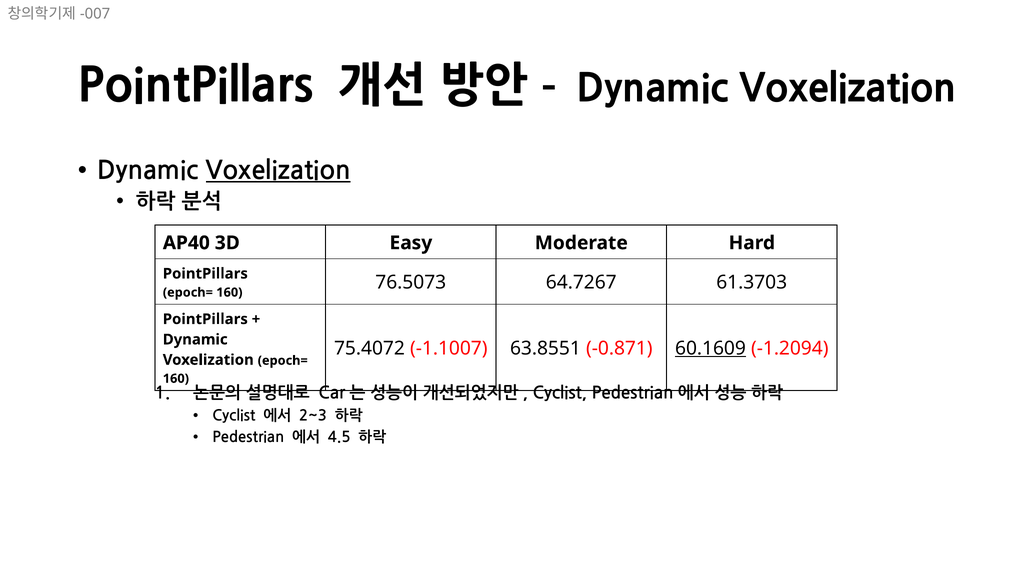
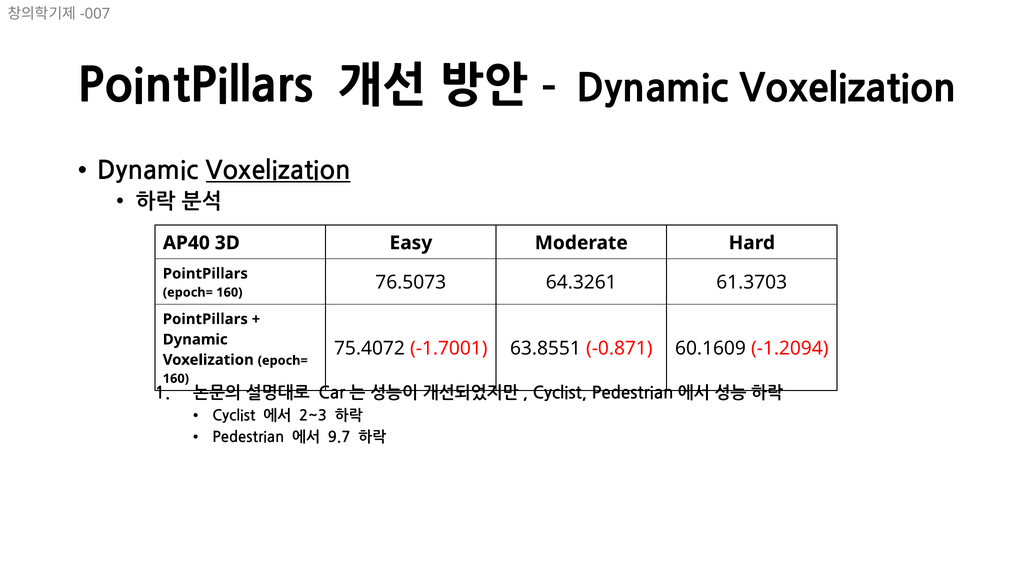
64.7267: 64.7267 -> 64.3261
-1.1007: -1.1007 -> -1.7001
60.1609 underline: present -> none
4.5: 4.5 -> 9.7
